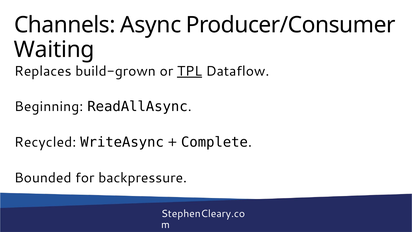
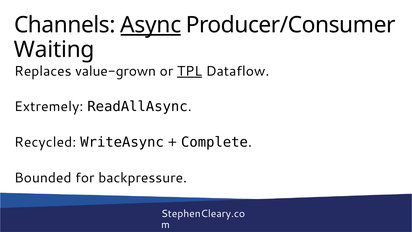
Async underline: none -> present
build-grown: build-grown -> value-grown
Beginning: Beginning -> Extremely
